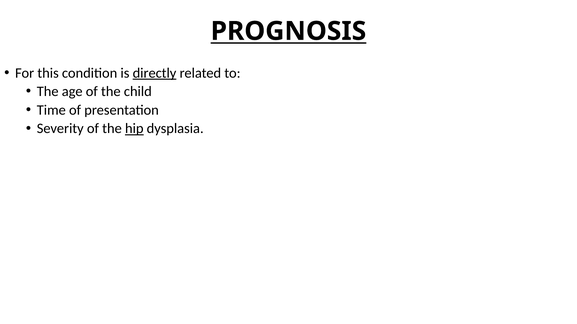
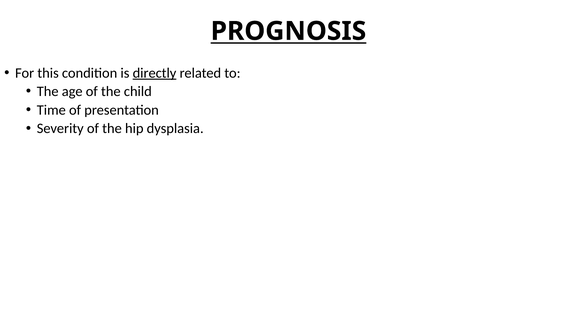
hip underline: present -> none
